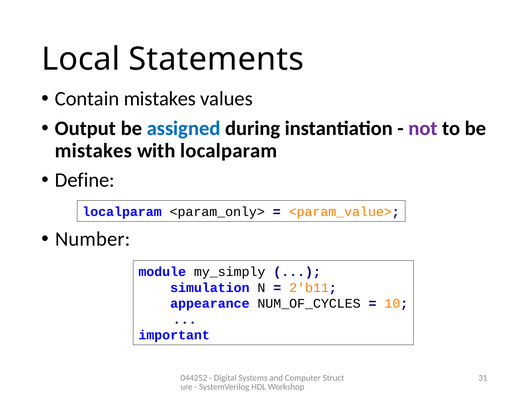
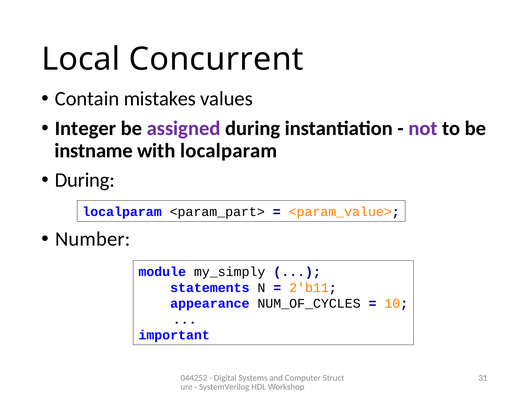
Statements: Statements -> Concurrent
Output: Output -> Integer
assigned colour: blue -> purple
mistakes at (94, 151): mistakes -> instname
Define at (85, 180): Define -> During
<param_only>: <param_only> -> <param_part>
simulation: simulation -> statements
